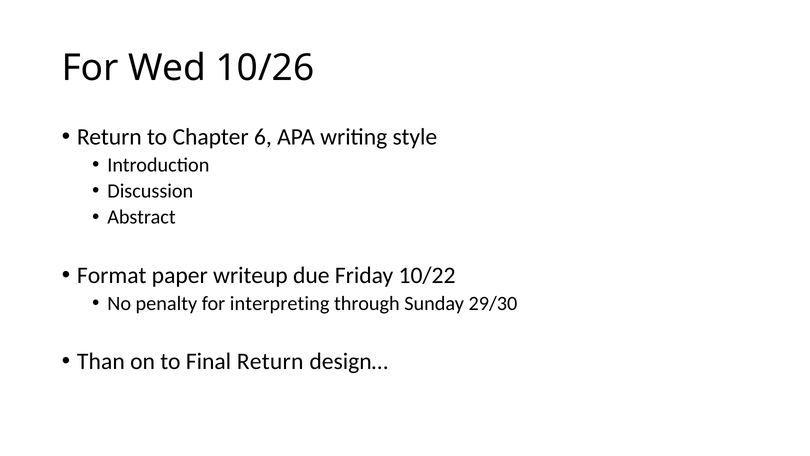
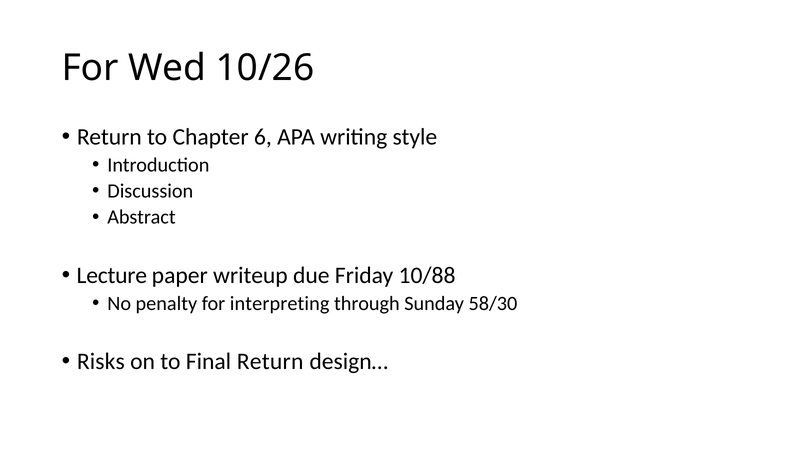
Format: Format -> Lecture
10/22: 10/22 -> 10/88
29/30: 29/30 -> 58/30
Than: Than -> Risks
